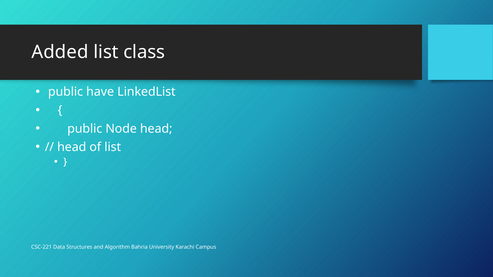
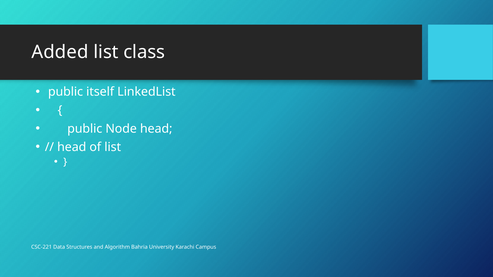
have: have -> itself
